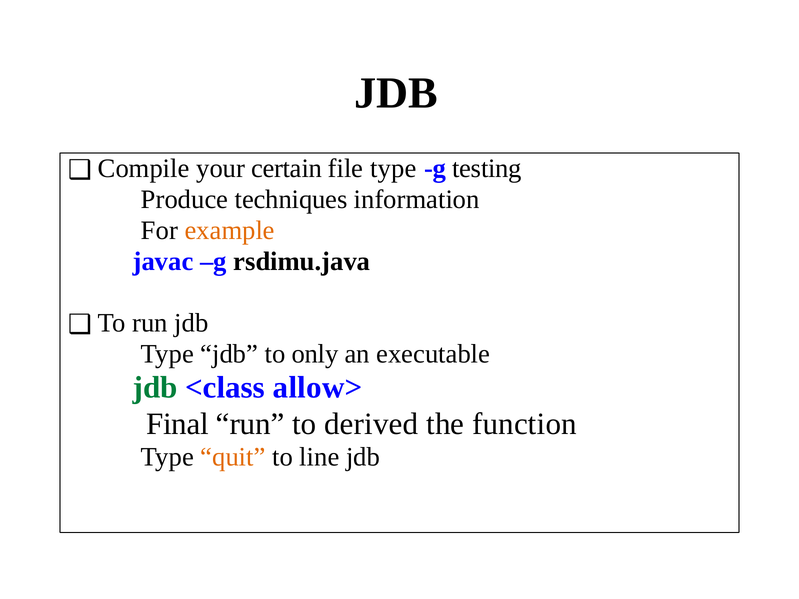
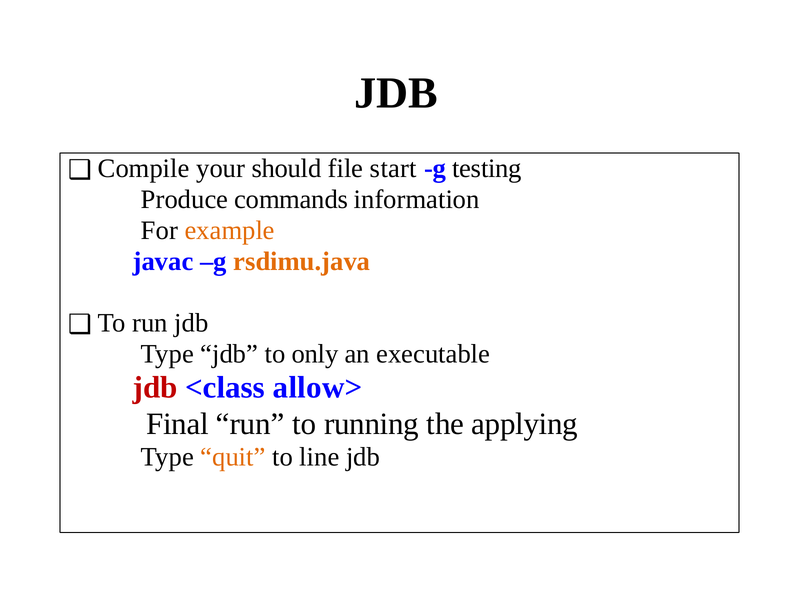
certain: certain -> should
type: type -> start
techniques: techniques -> commands
rsdimu.java colour: black -> orange
jdb at (155, 388) colour: green -> red
derived: derived -> running
function: function -> applying
